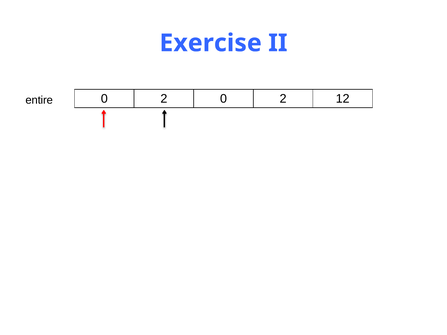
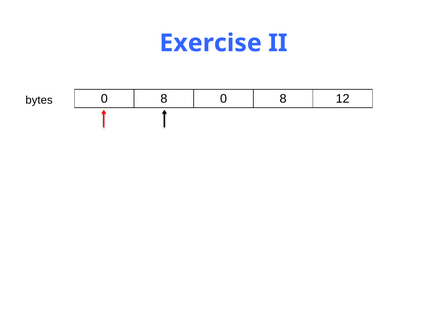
2 at (164, 99): 2 -> 8
2 at (283, 99): 2 -> 8
entire: entire -> bytes
